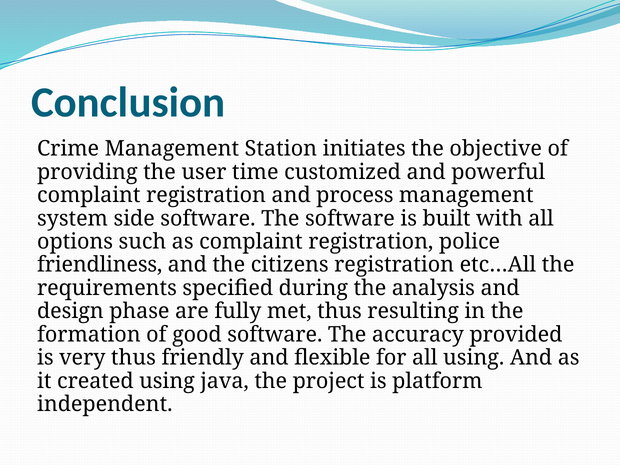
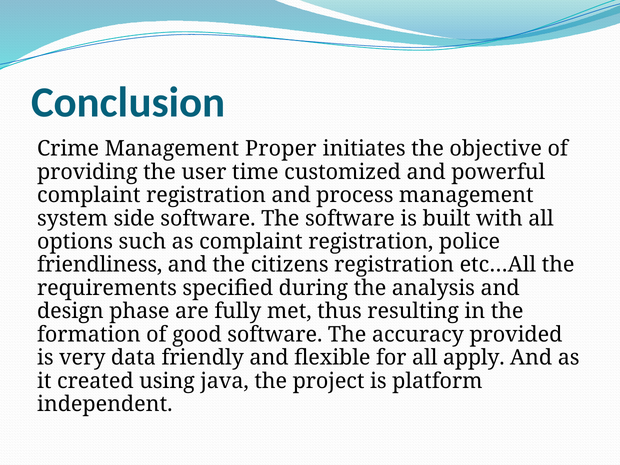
Station: Station -> Proper
very thus: thus -> data
all using: using -> apply
